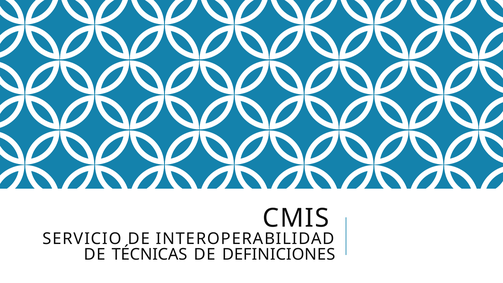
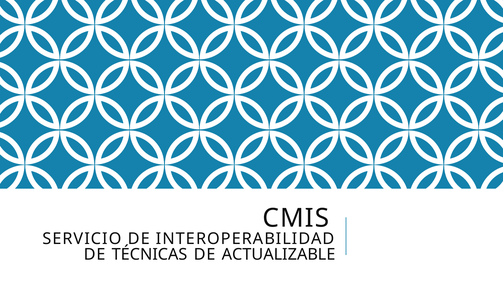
DEFINICIONES: DEFINICIONES -> ACTUALIZABLE
